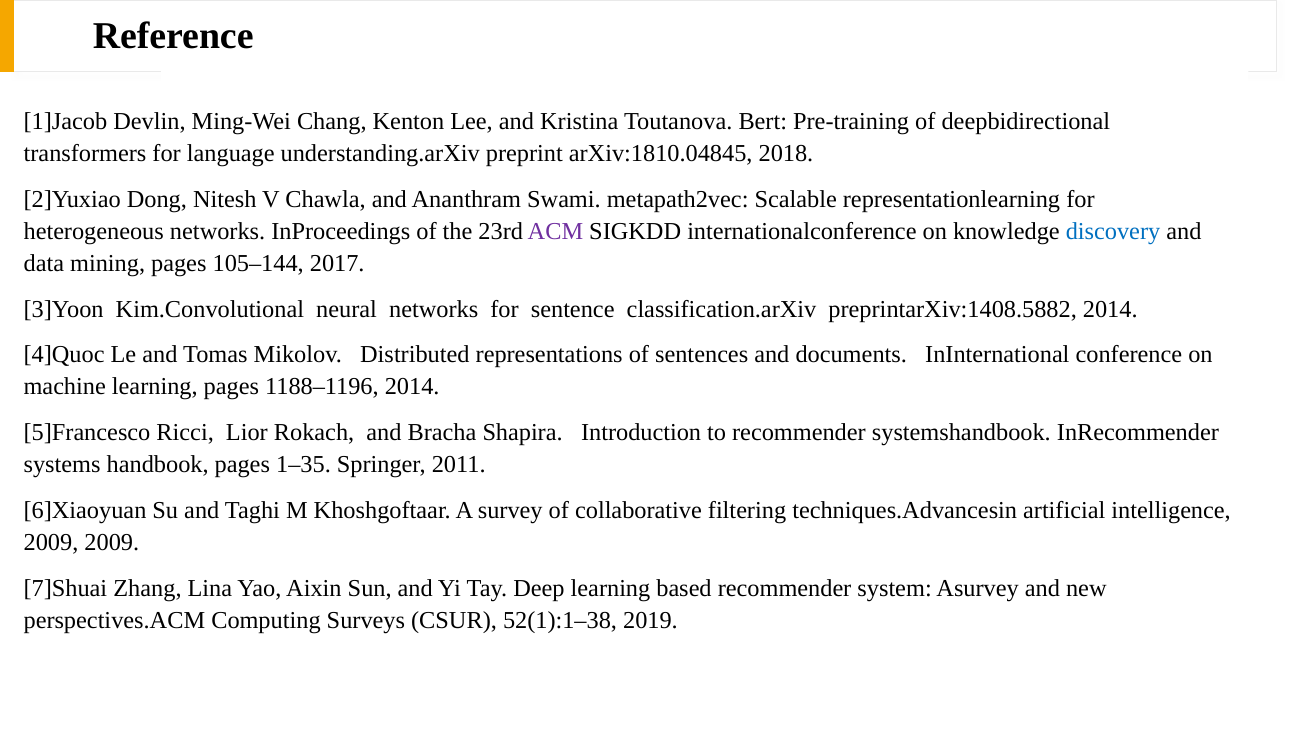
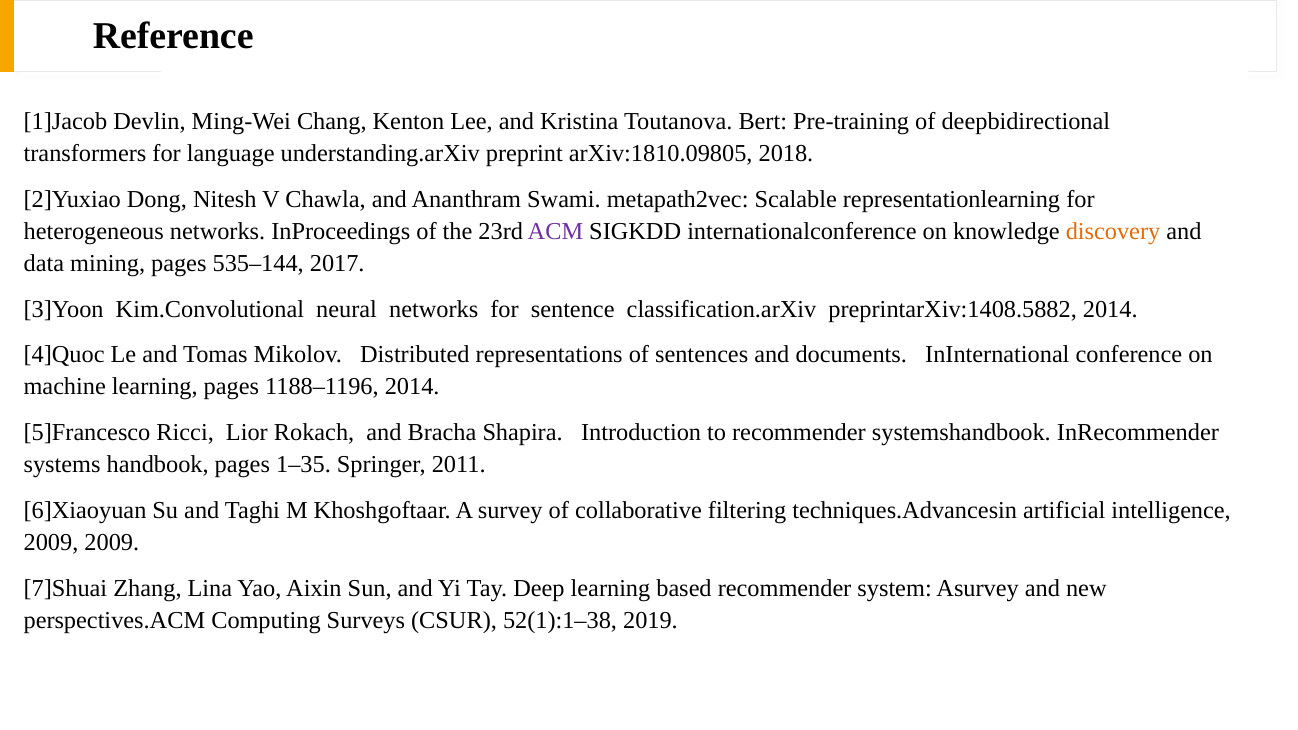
arXiv:1810.04845: arXiv:1810.04845 -> arXiv:1810.09805
discovery colour: blue -> orange
105–144: 105–144 -> 535–144
